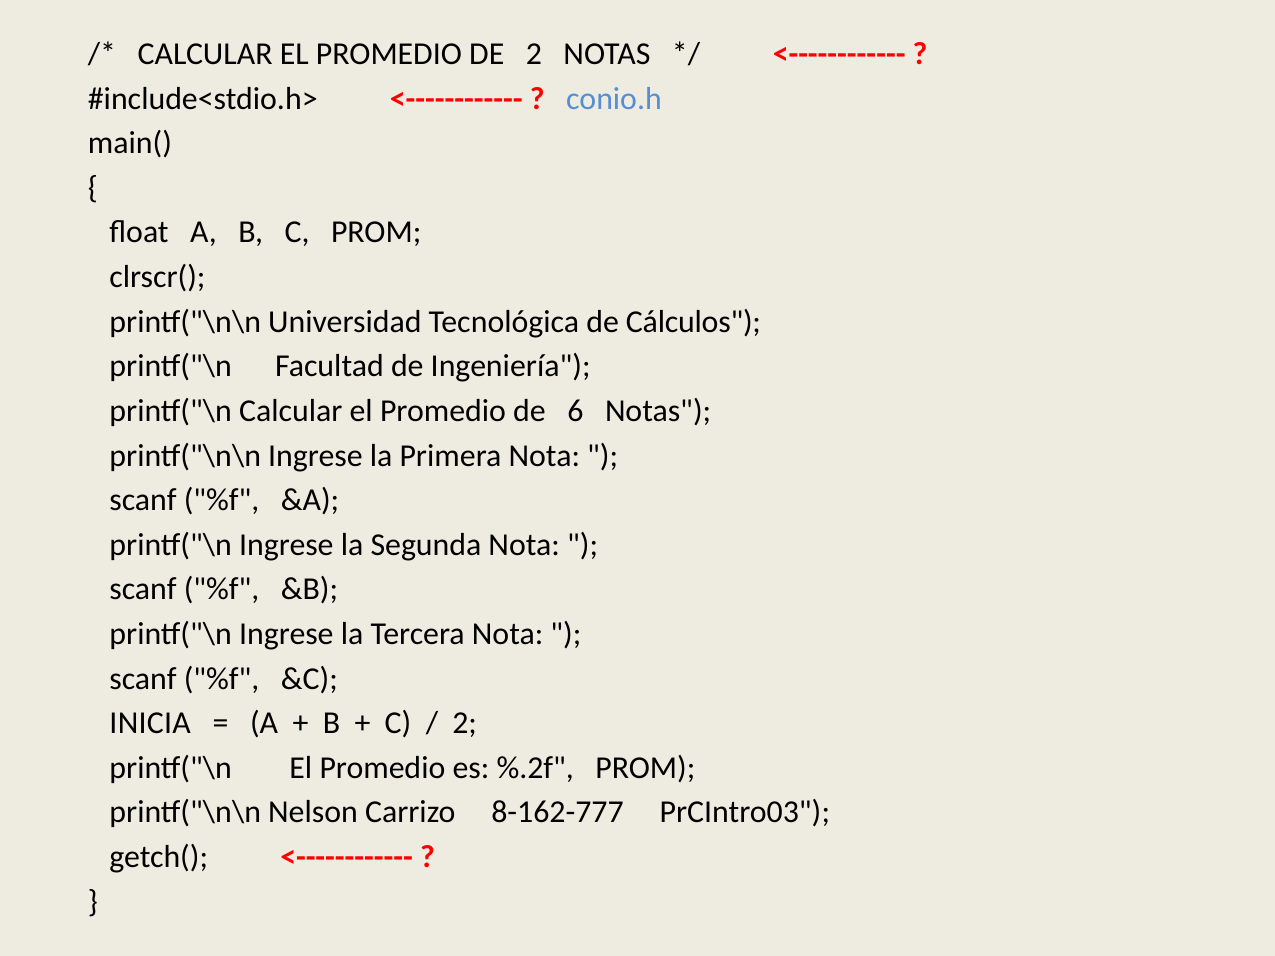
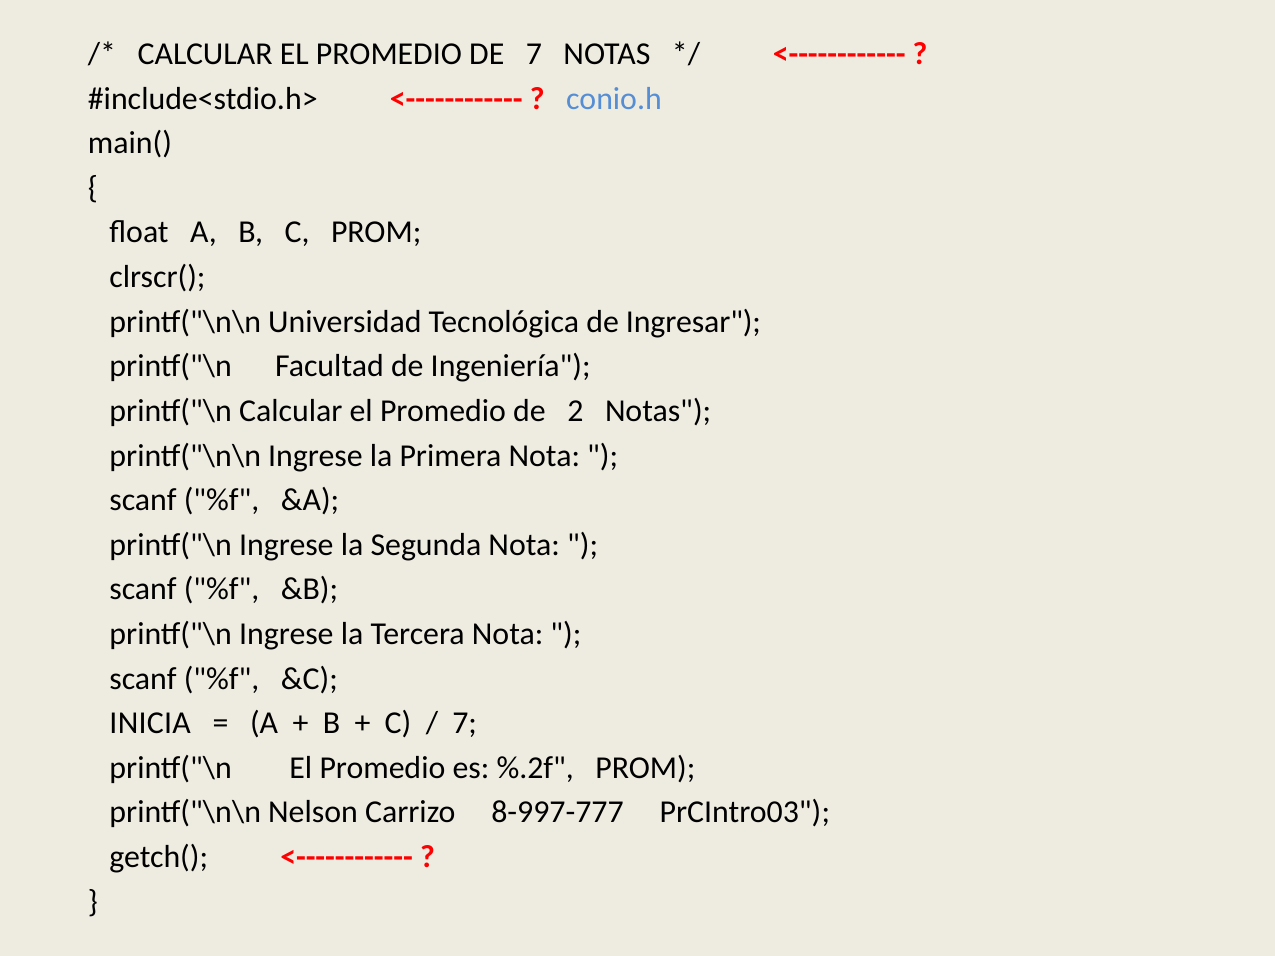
DE 2: 2 -> 7
Cálculos: Cálculos -> Ingresar
6: 6 -> 2
2 at (465, 723): 2 -> 7
8-162-777: 8-162-777 -> 8-997-777
